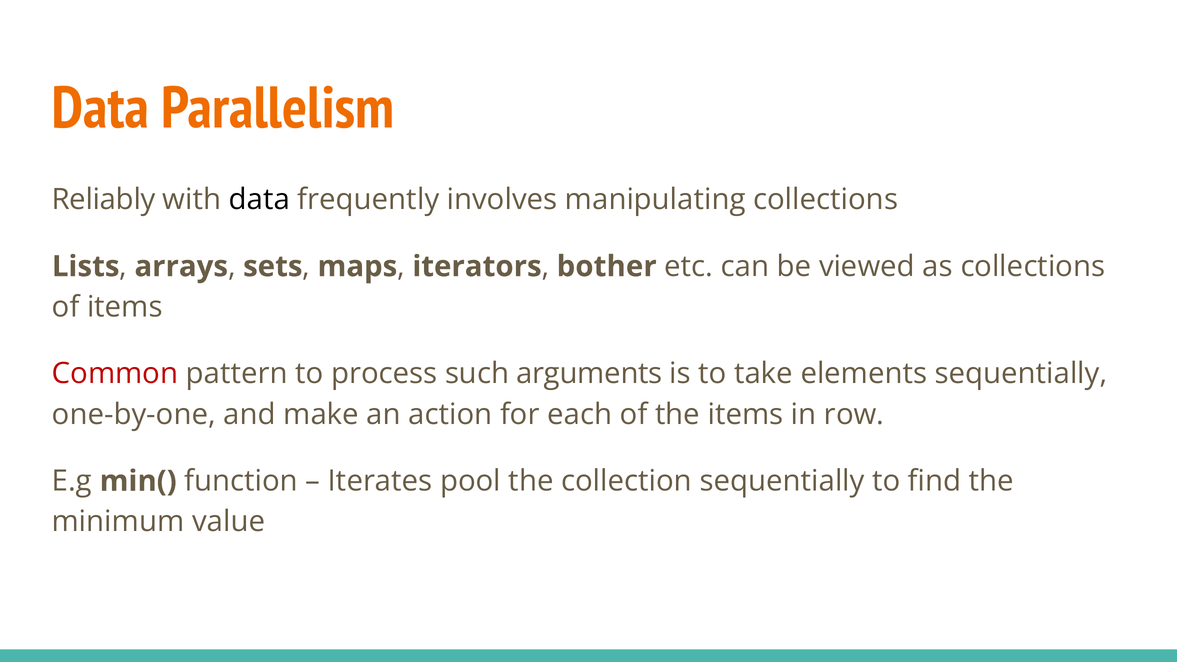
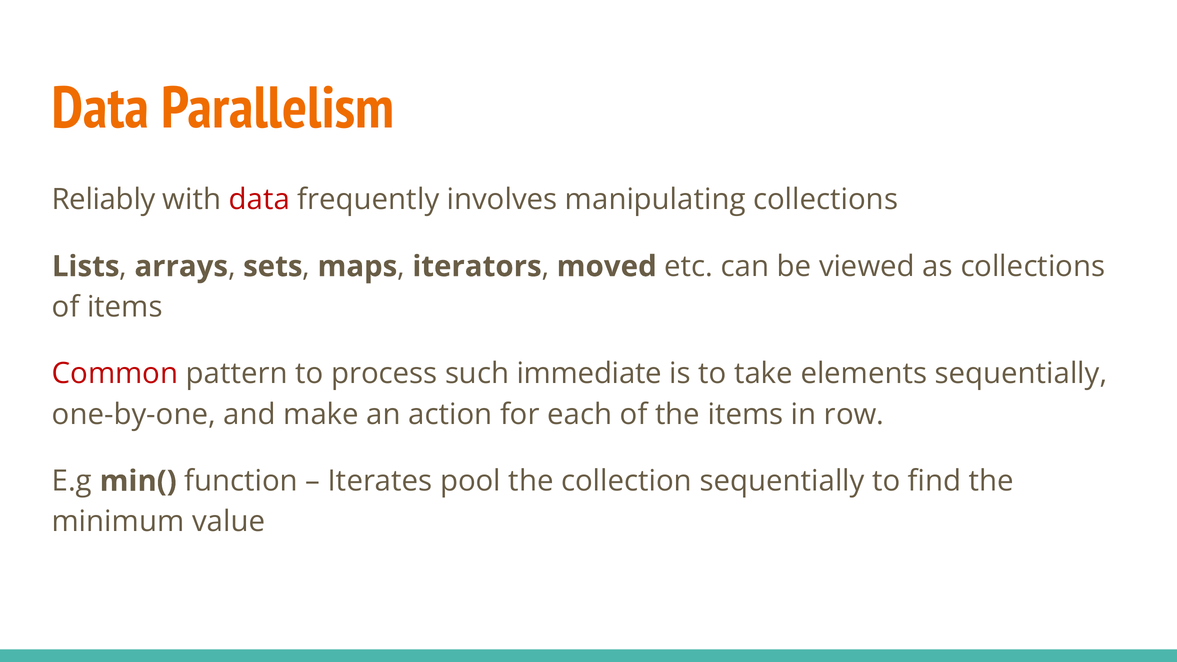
data at (259, 200) colour: black -> red
bother: bother -> moved
arguments: arguments -> immediate
